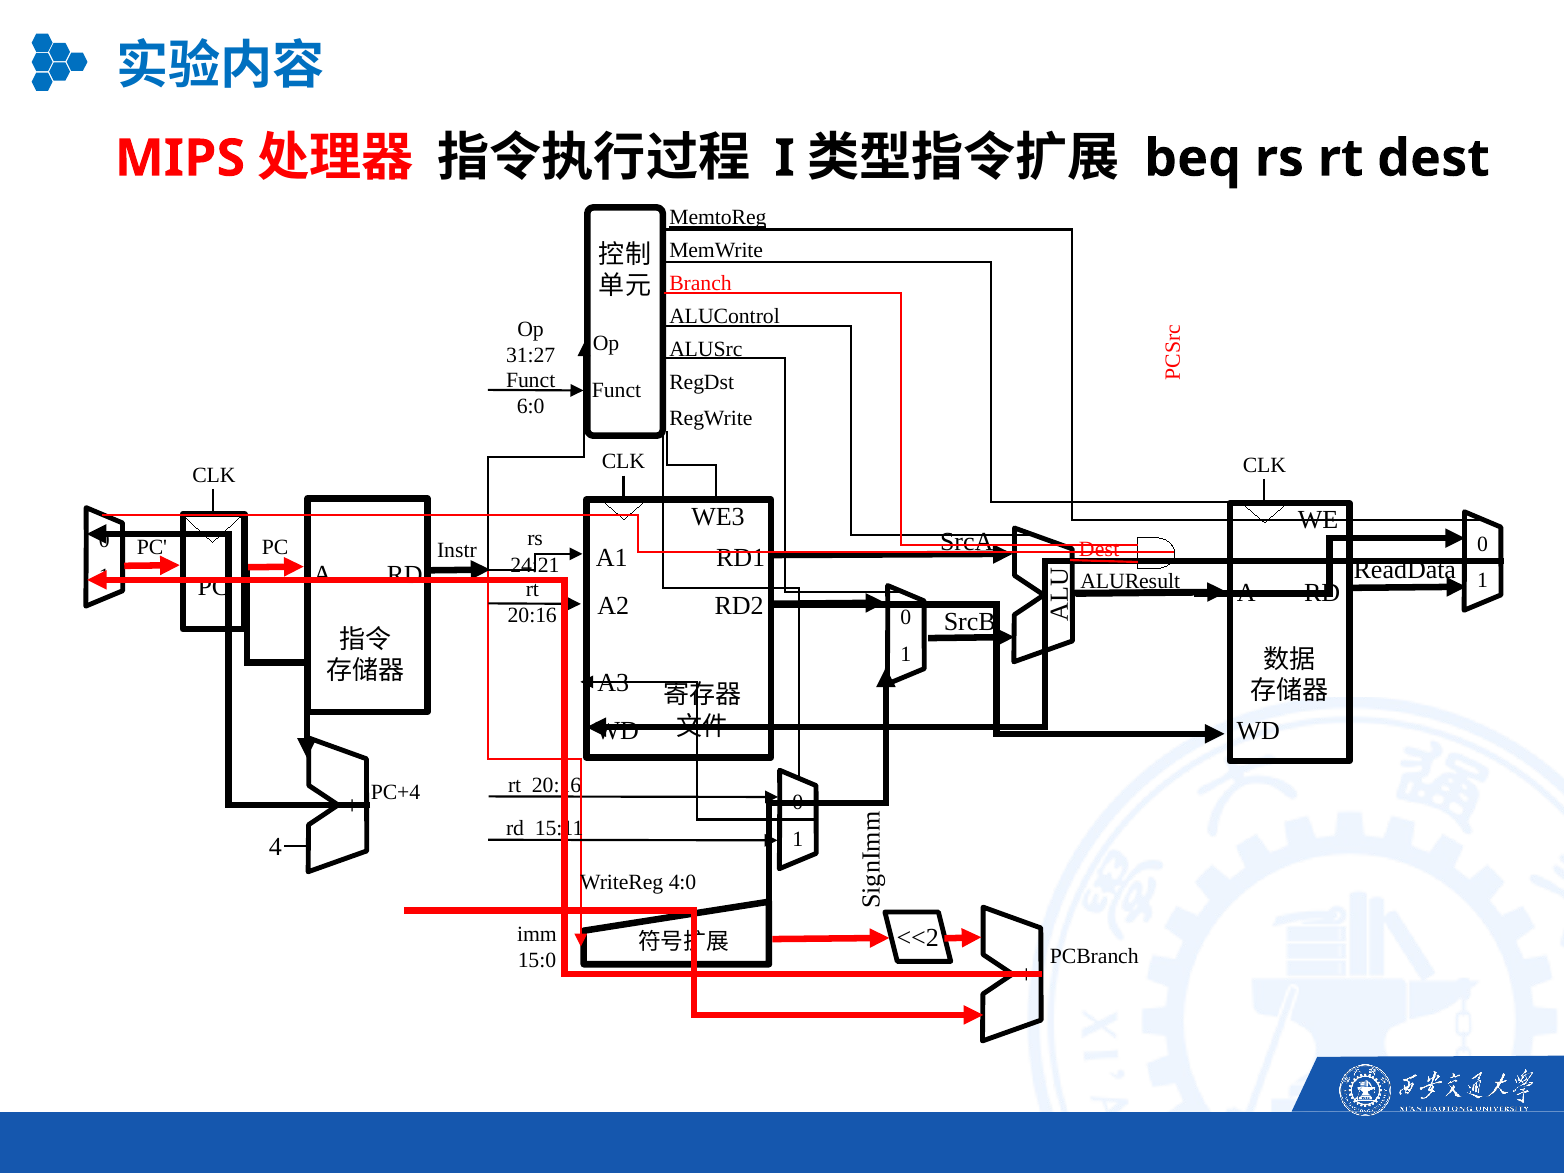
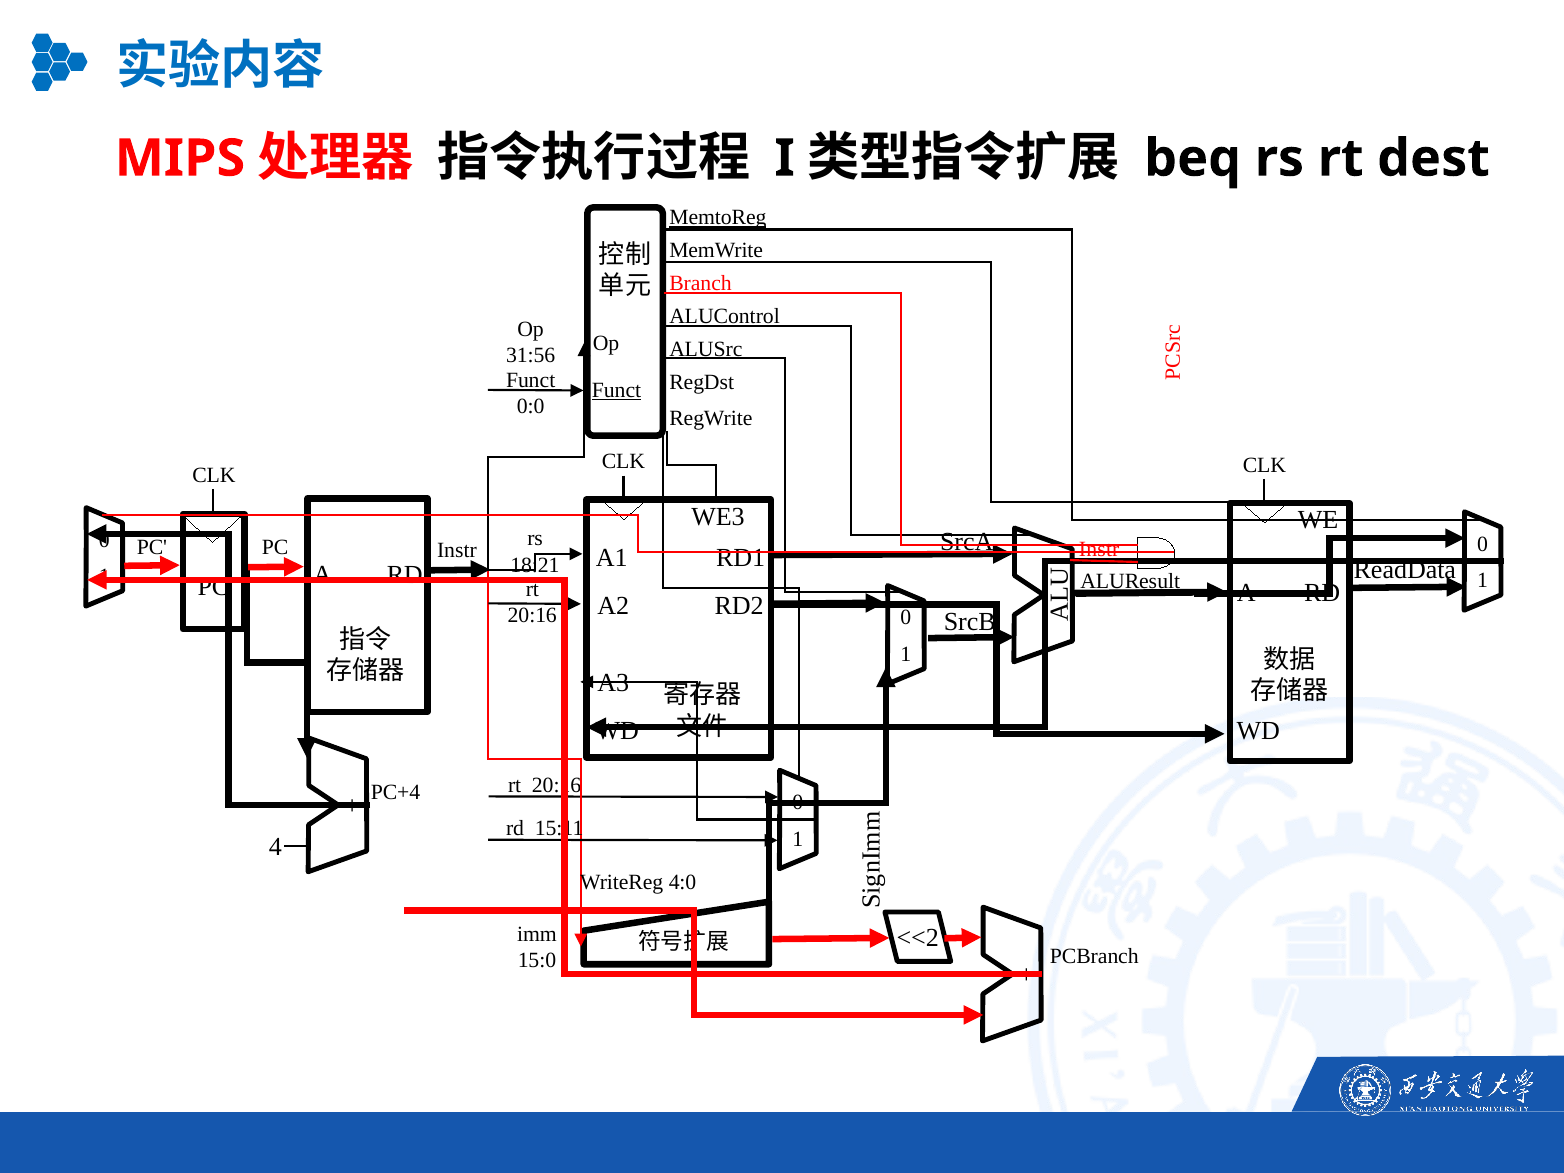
31:27: 31:27 -> 31:56
Funct at (616, 390) underline: none -> present
6:0: 6:0 -> 0:0
Dest at (1099, 550): Dest -> Instr
24:21: 24:21 -> 18:21
